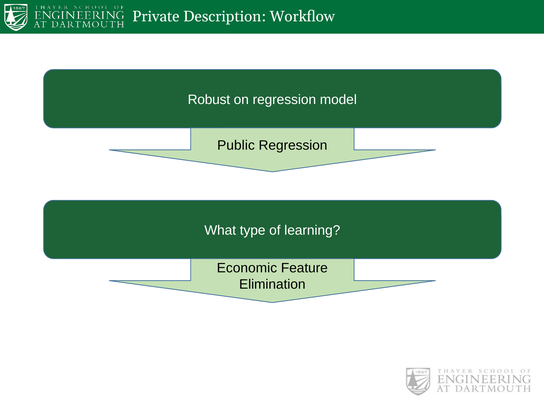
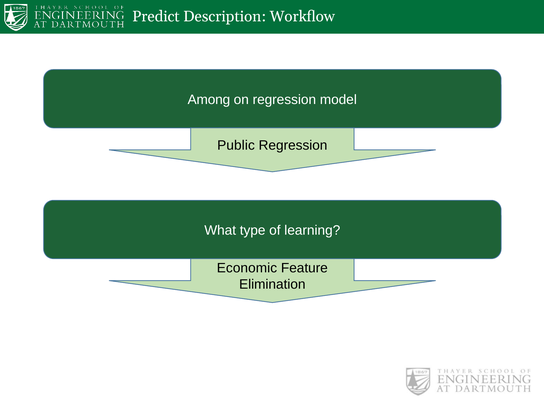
Private: Private -> Predict
Robust: Robust -> Among
